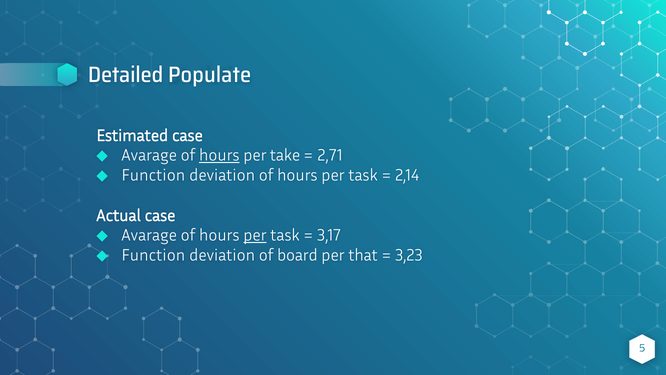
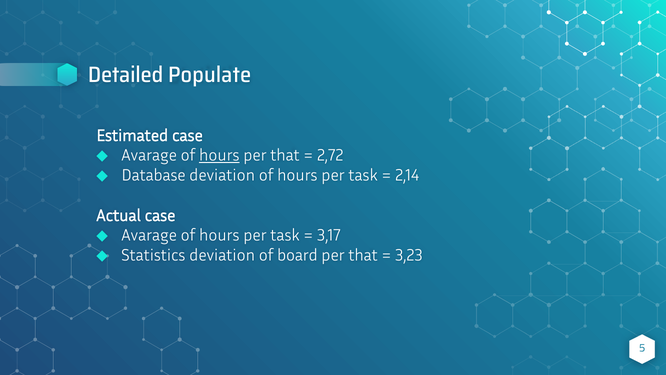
take at (285, 155): take -> that
2,71: 2,71 -> 2,72
Function at (153, 175): Function -> Database
per at (255, 235) underline: present -> none
Function at (153, 255): Function -> Statistics
